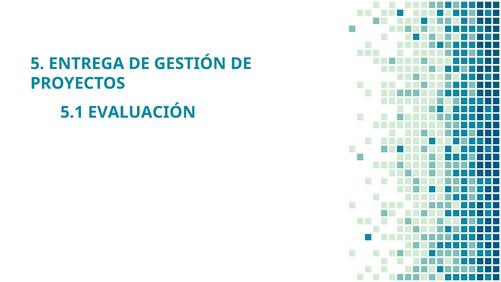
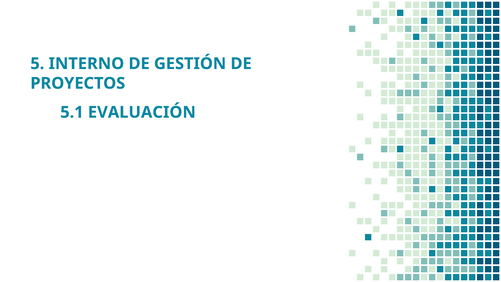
ENTREGA: ENTREGA -> INTERNO
